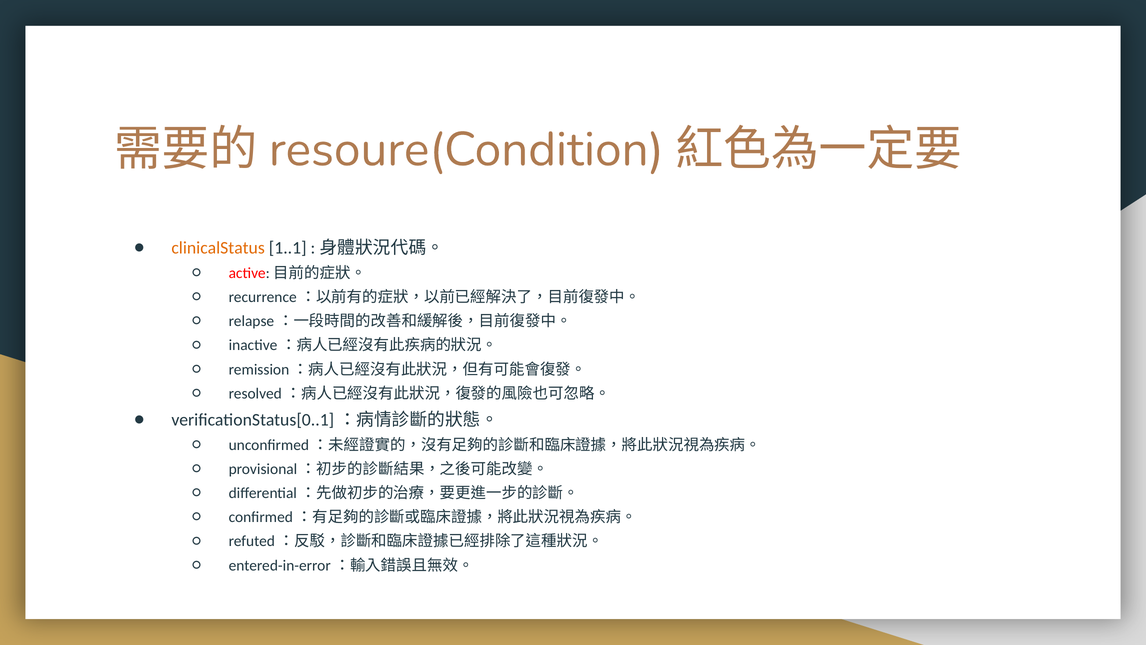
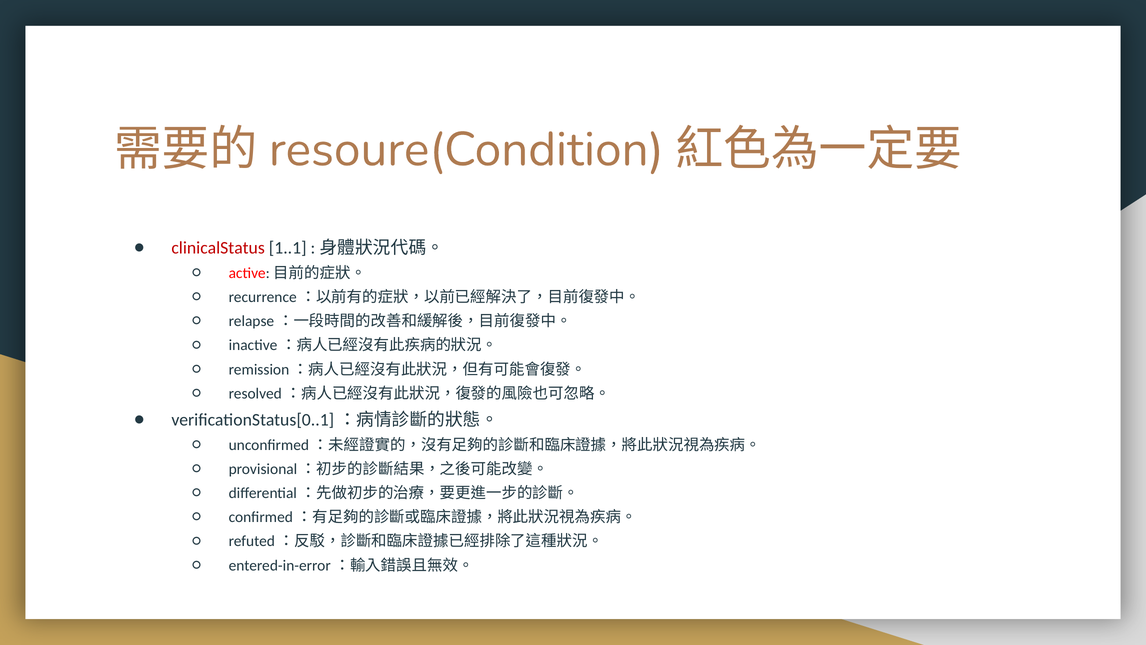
clinicalStatus colour: orange -> red
